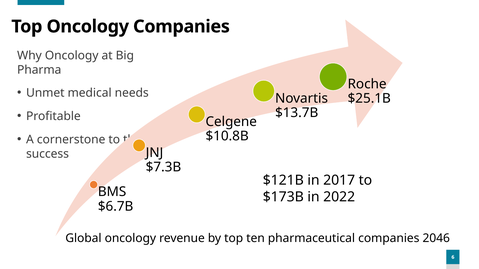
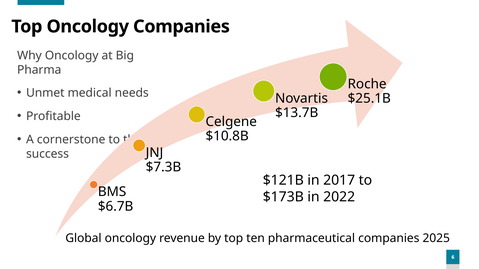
2046: 2046 -> 2025
